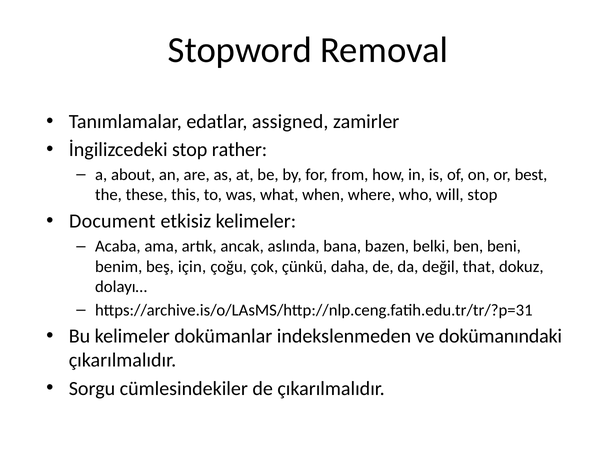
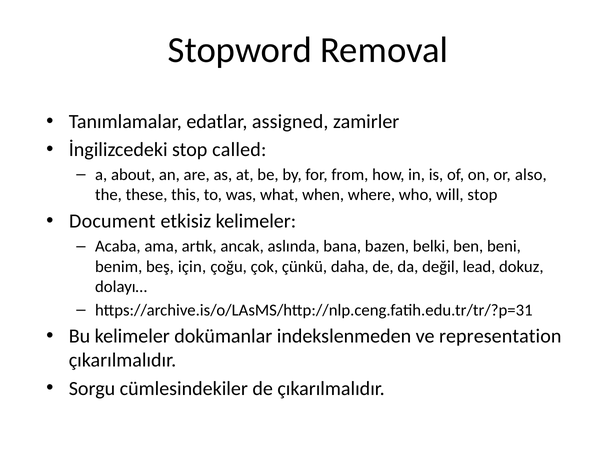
rather: rather -> called
best: best -> also
that: that -> lead
dokümanındaki: dokümanındaki -> representation
